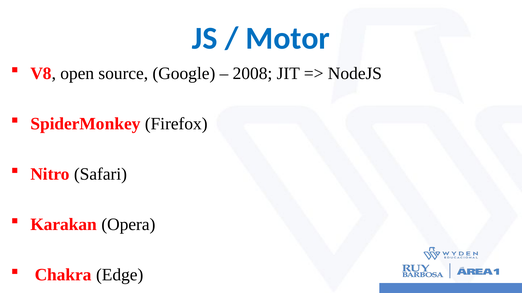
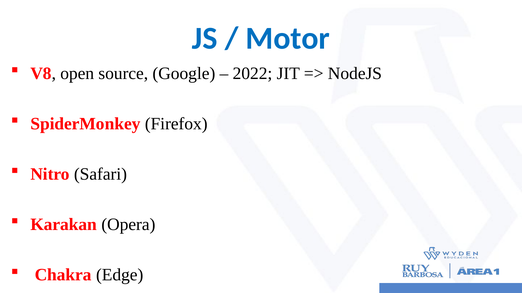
2008: 2008 -> 2022
